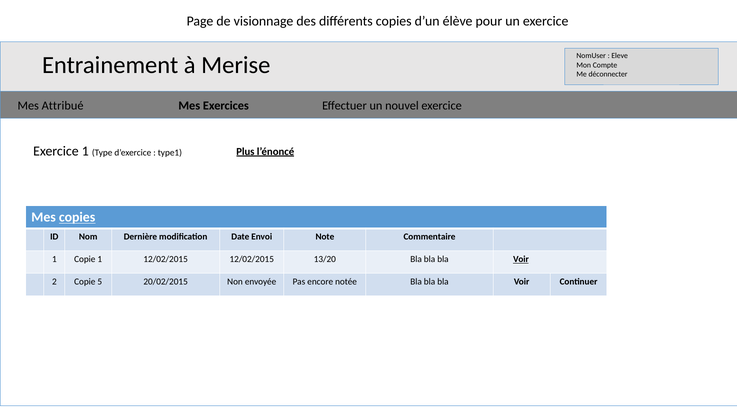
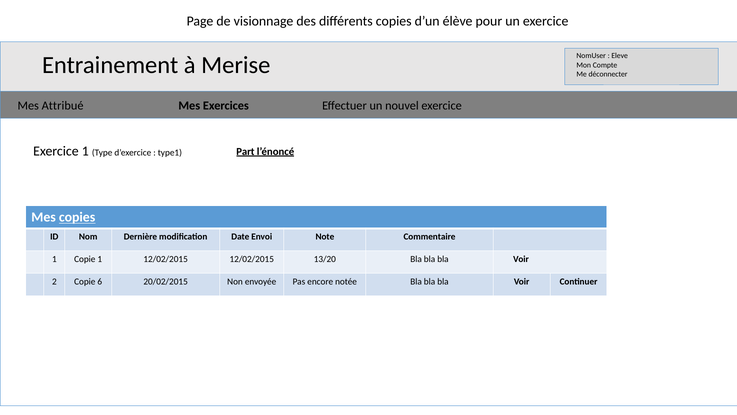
Plus: Plus -> Part
Voir at (521, 259) underline: present -> none
5: 5 -> 6
